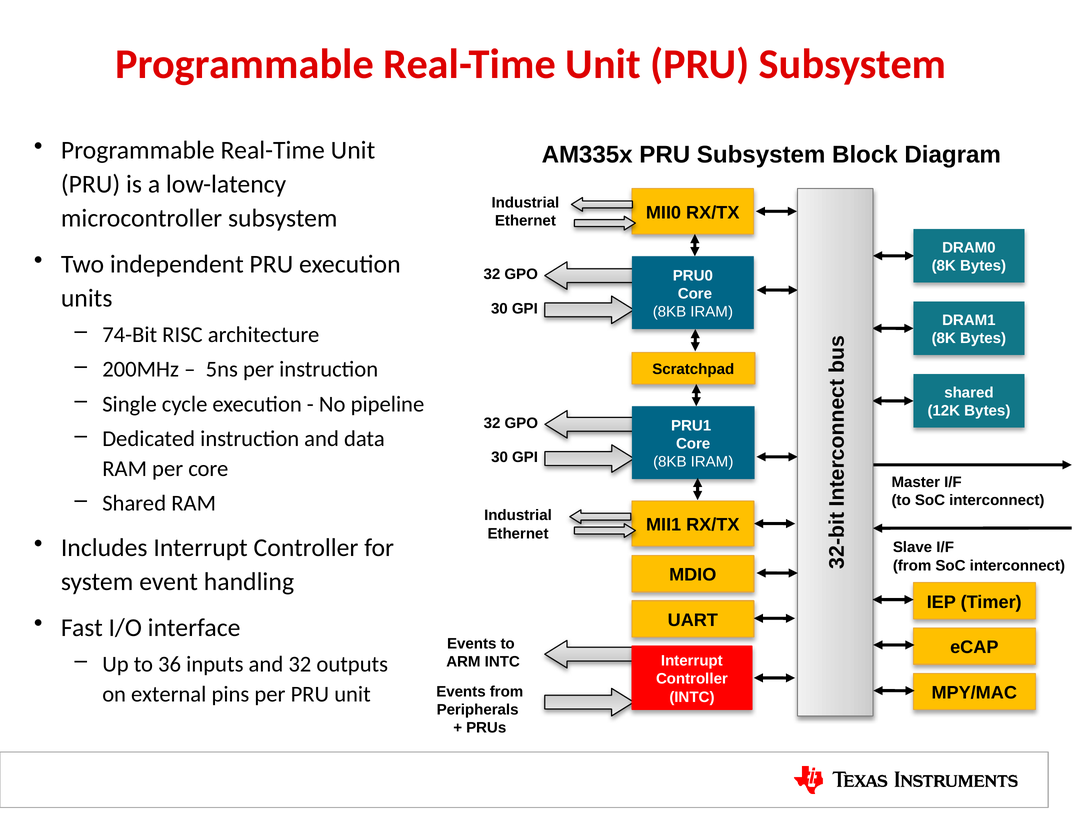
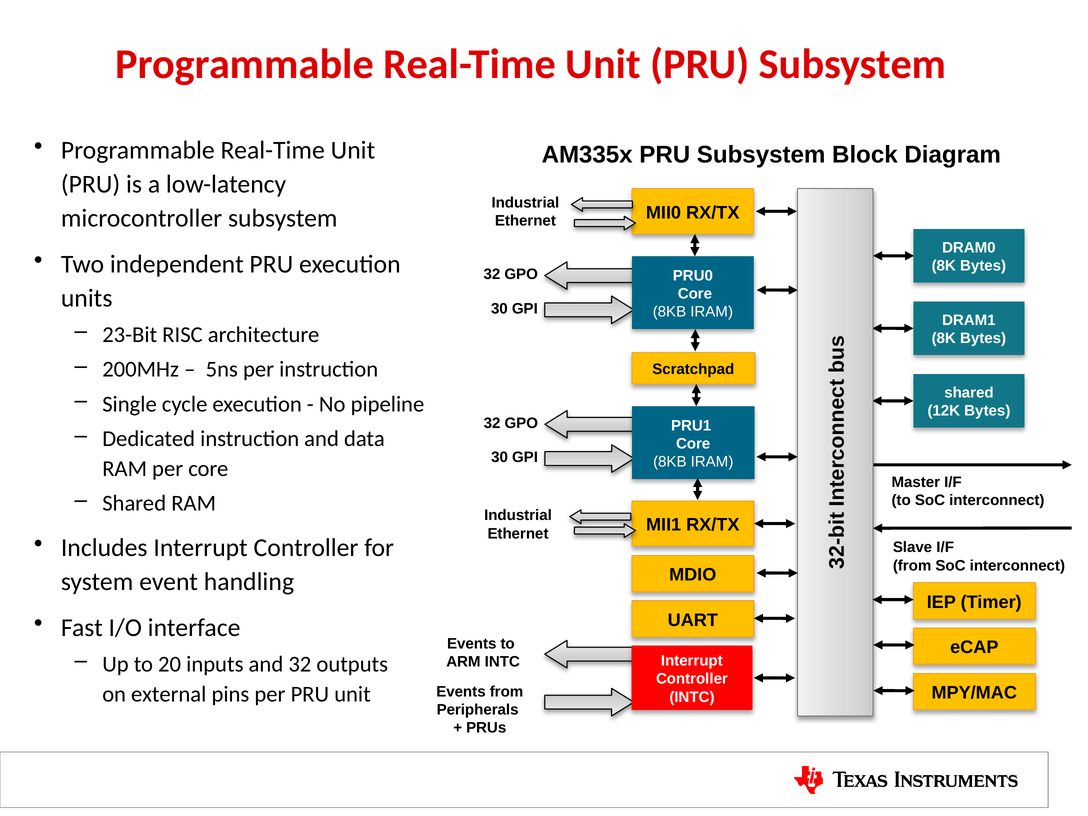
74-Bit: 74-Bit -> 23-Bit
36: 36 -> 20
